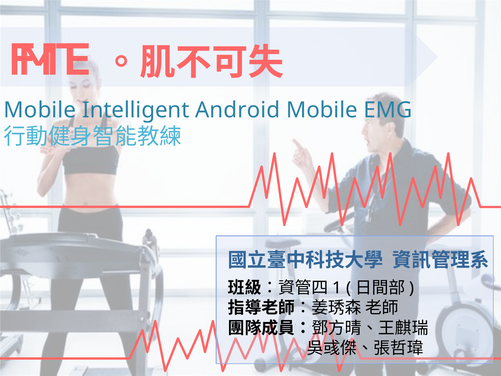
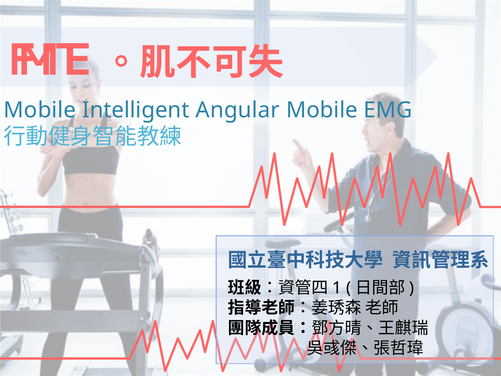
Android: Android -> Angular
